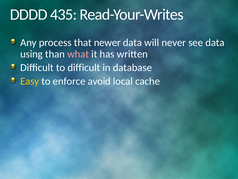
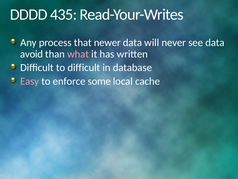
using: using -> avoid
Easy colour: yellow -> pink
avoid: avoid -> some
